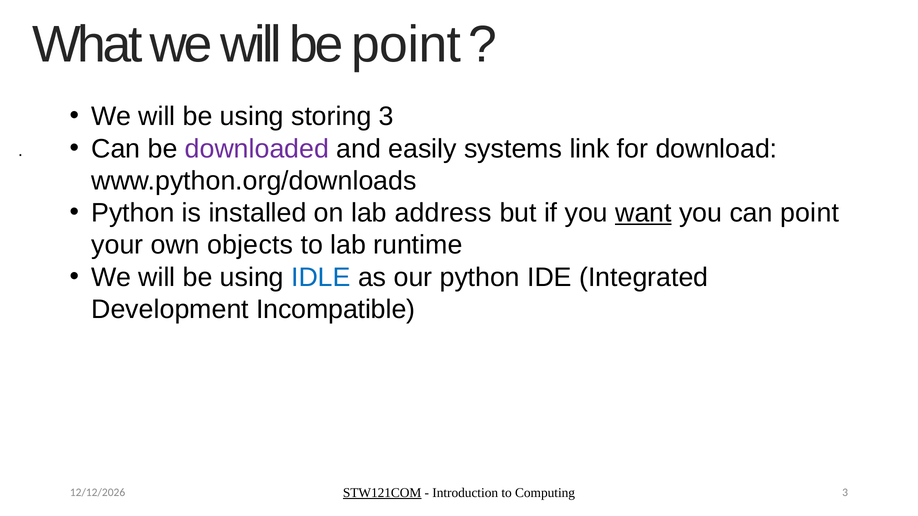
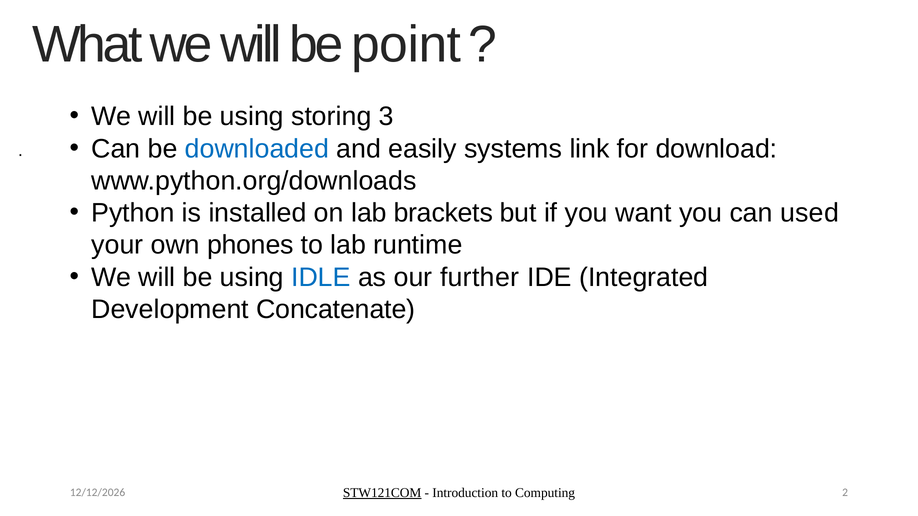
downloaded colour: purple -> blue
address: address -> brackets
want underline: present -> none
can point: point -> used
objects: objects -> phones
our python: python -> further
Incompatible: Incompatible -> Concatenate
Computing 3: 3 -> 2
